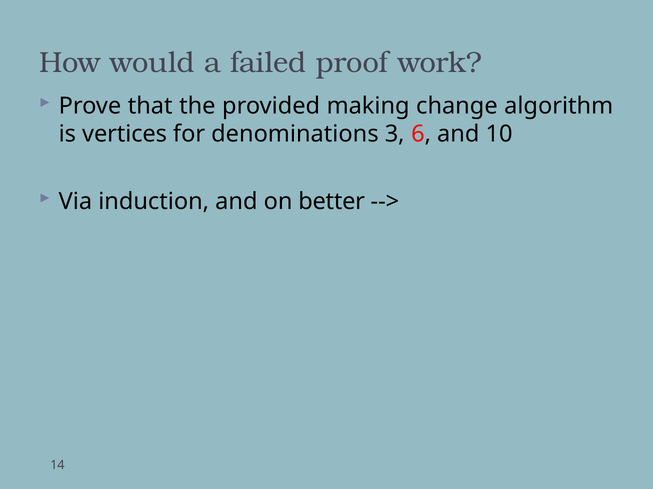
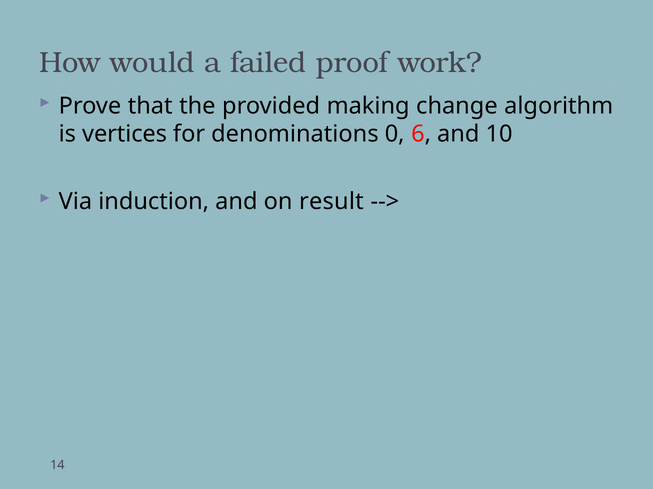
3: 3 -> 0
better: better -> result
